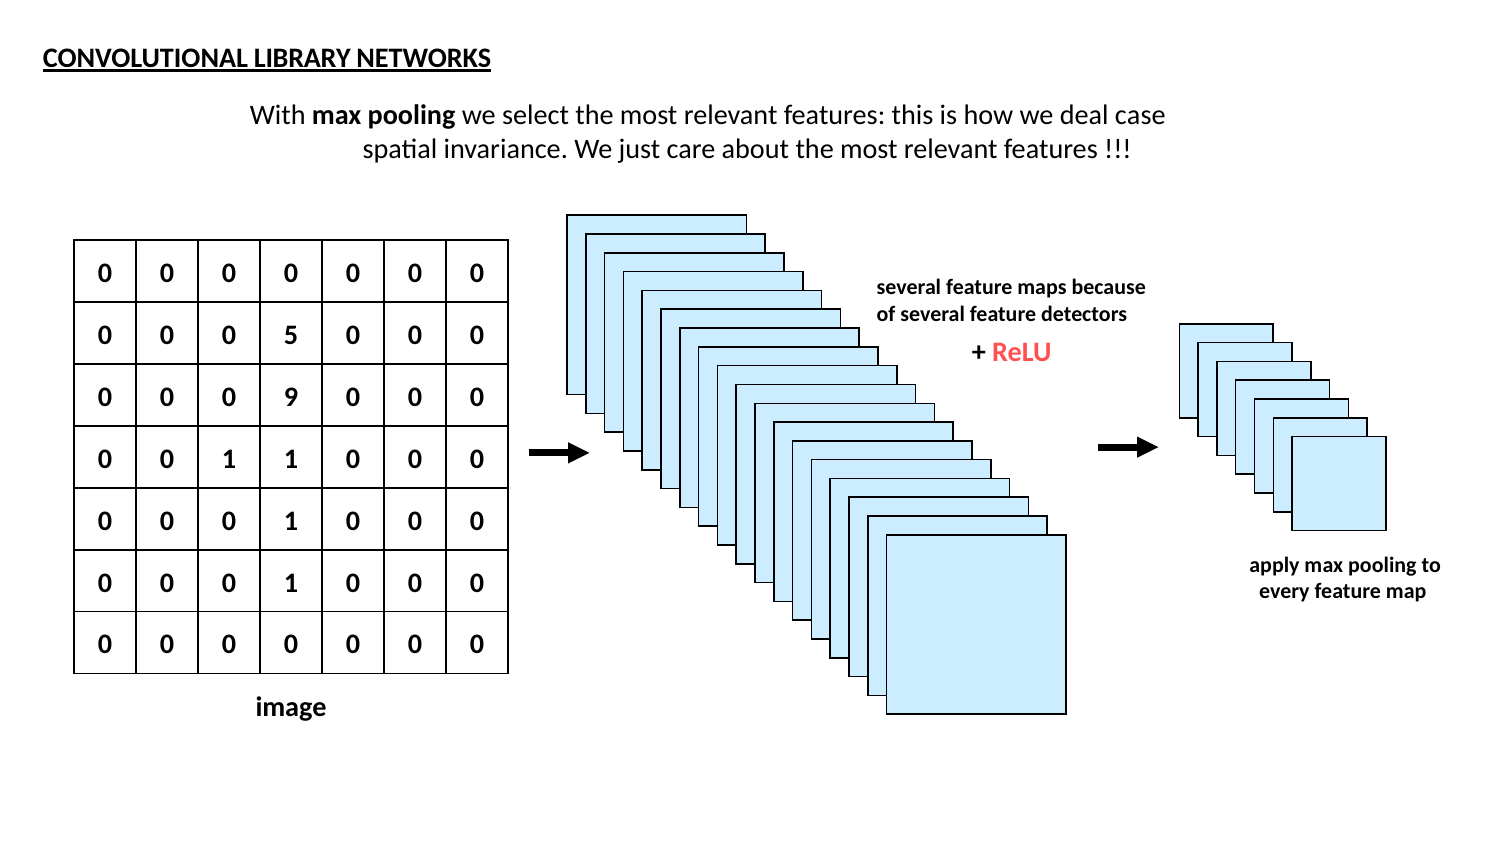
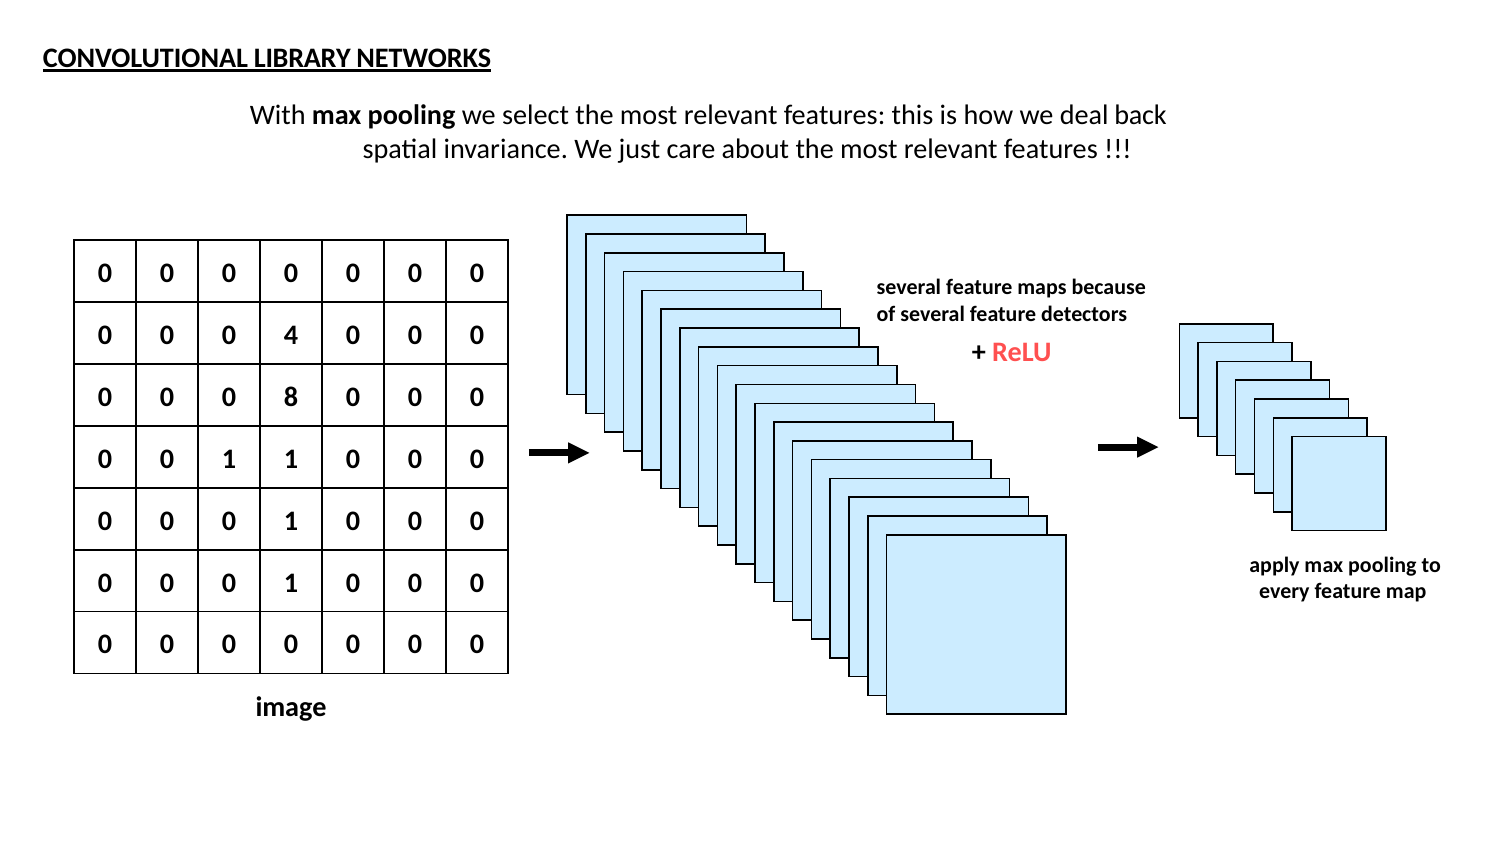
case: case -> back
5: 5 -> 4
9: 9 -> 8
